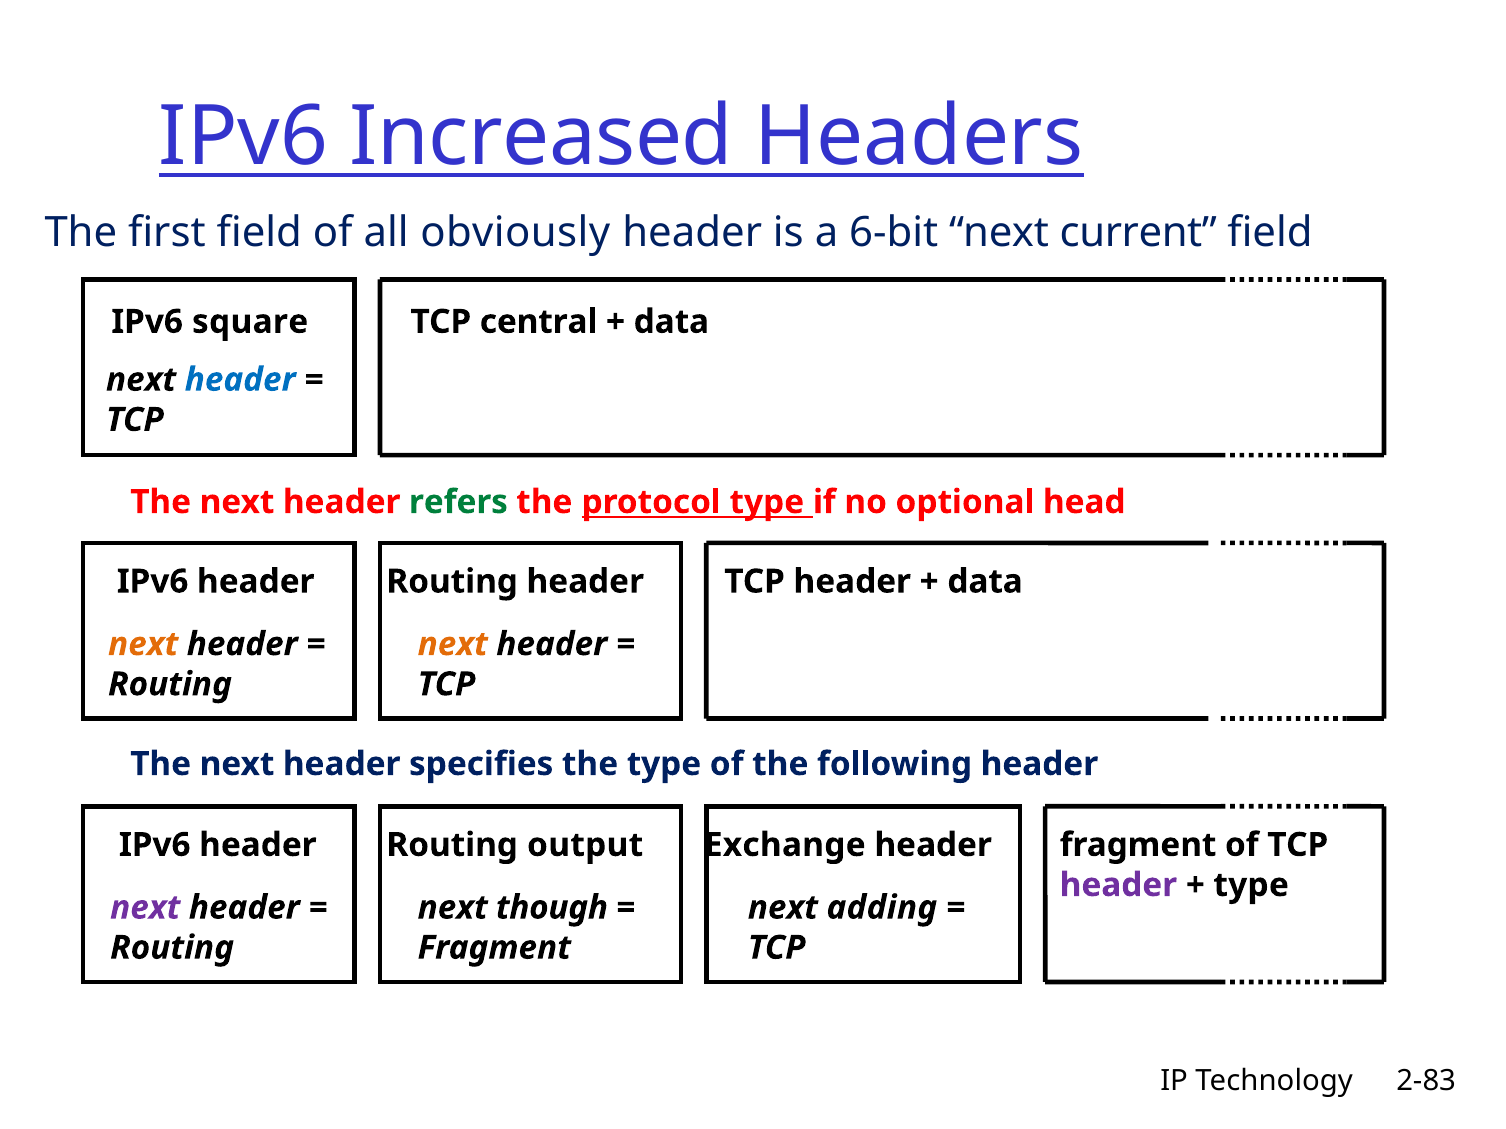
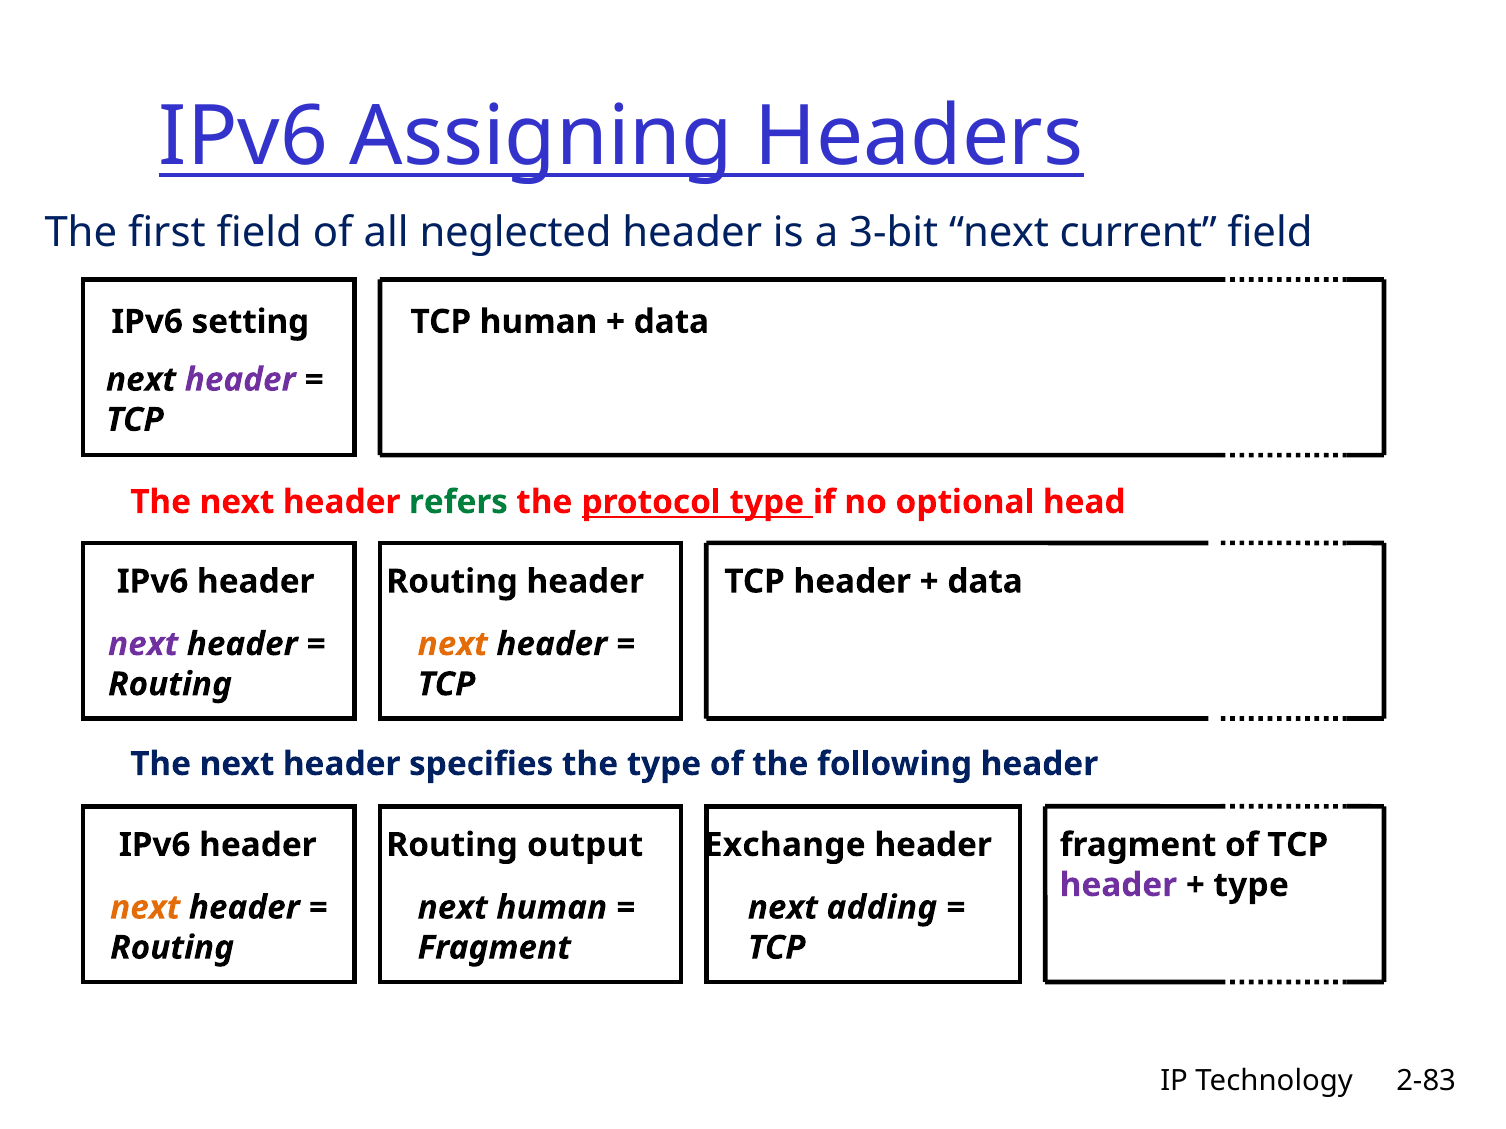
Increased: Increased -> Assigning
obviously: obviously -> neglected
6-bit: 6-bit -> 3-bit
square: square -> setting
TCP central: central -> human
header at (240, 380) colour: blue -> purple
next at (143, 644) colour: orange -> purple
next at (145, 908) colour: purple -> orange
next though: though -> human
